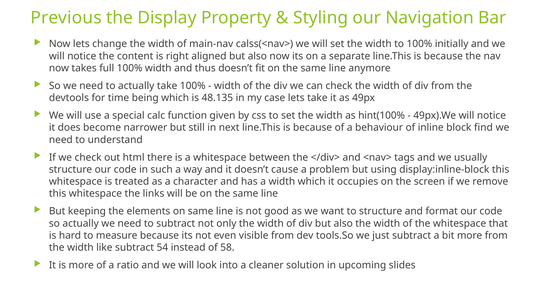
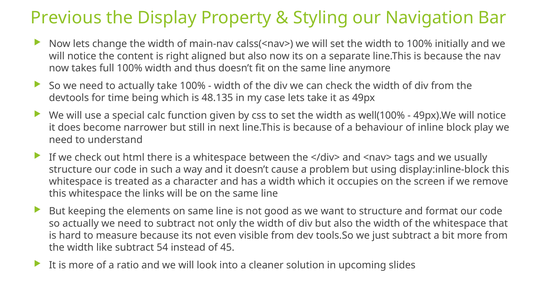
hint(100%: hint(100% -> well(100%
find: find -> play
58: 58 -> 45
